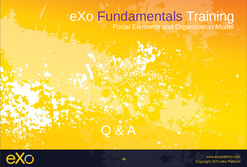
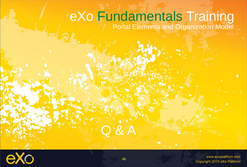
Fundamentals colour: purple -> green
